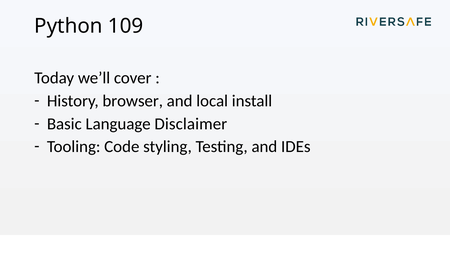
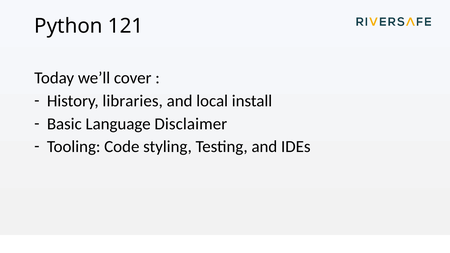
109: 109 -> 121
browser: browser -> libraries
